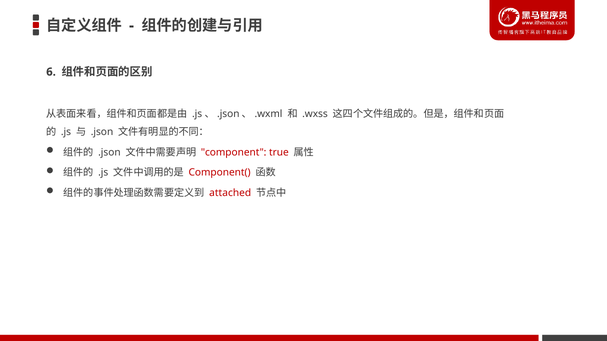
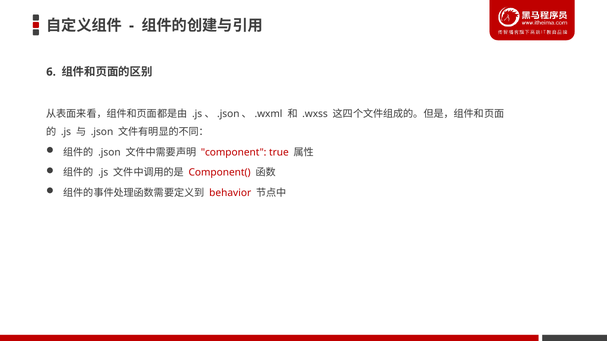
attached: attached -> behavior
